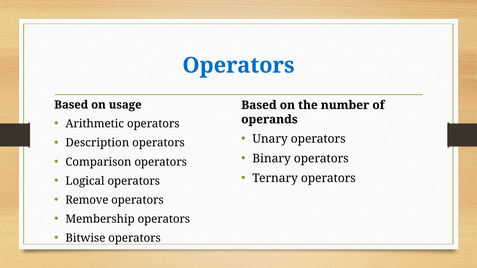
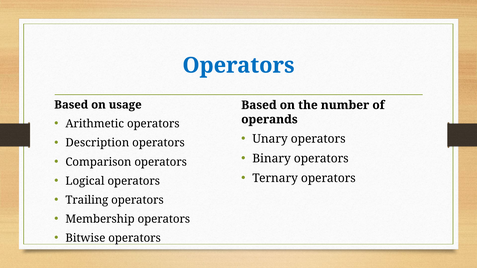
Remove: Remove -> Trailing
